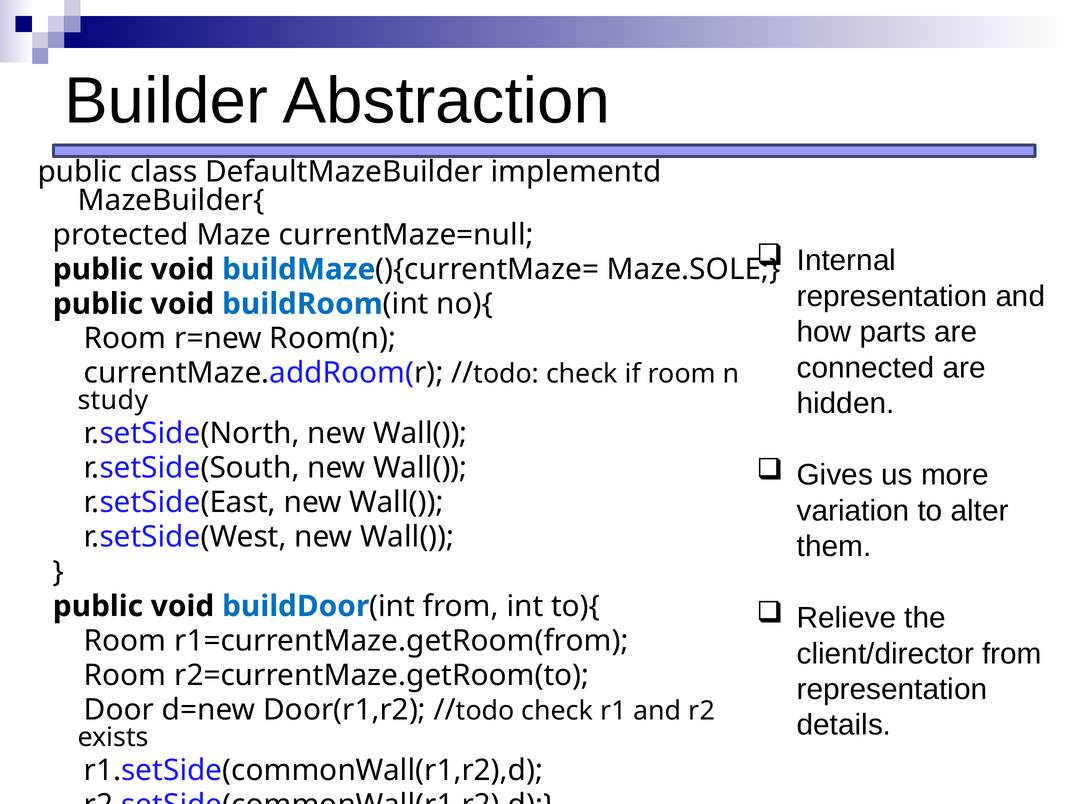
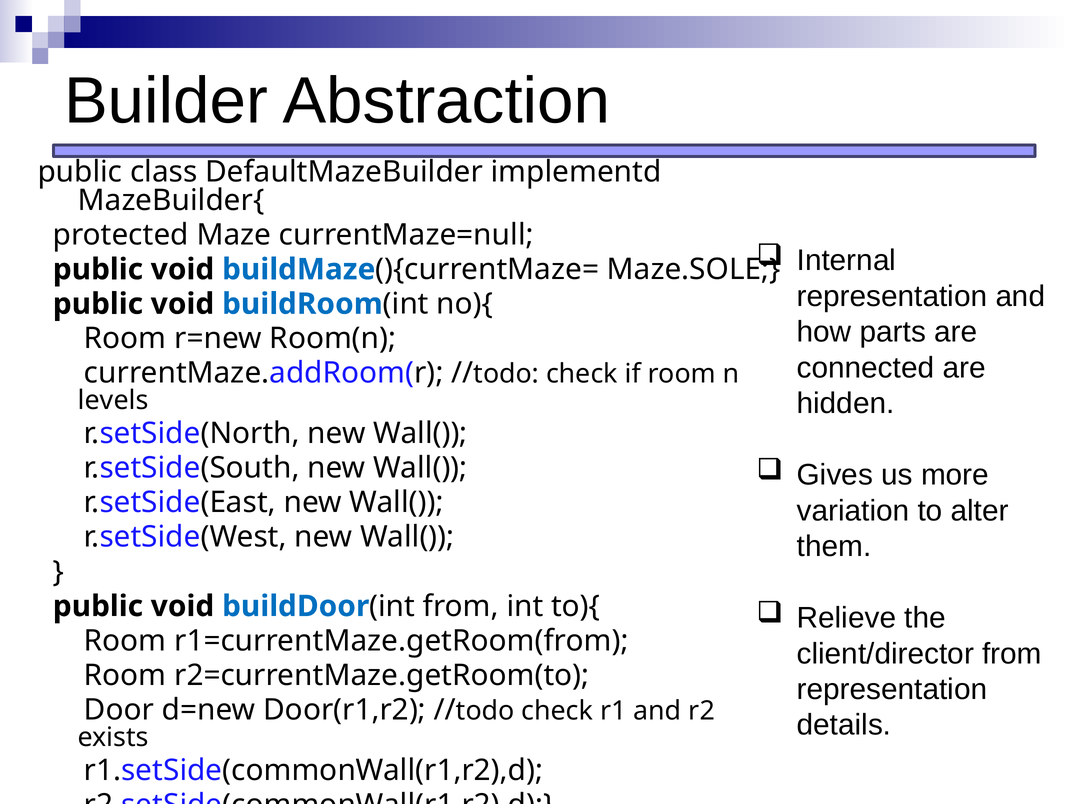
study: study -> levels
